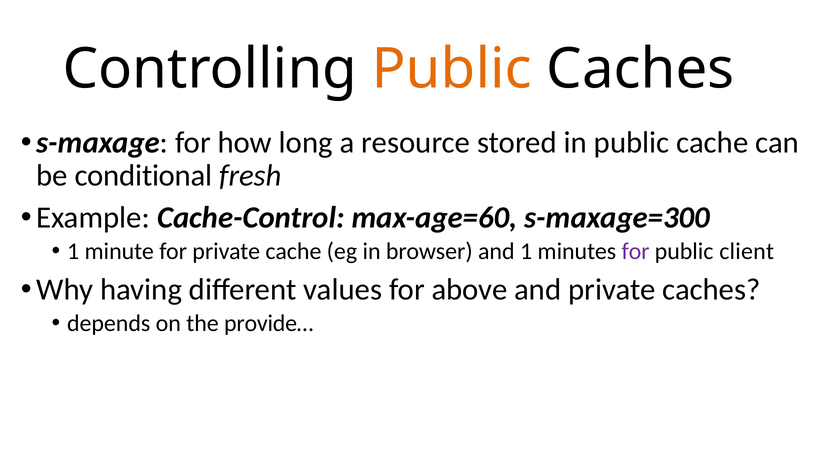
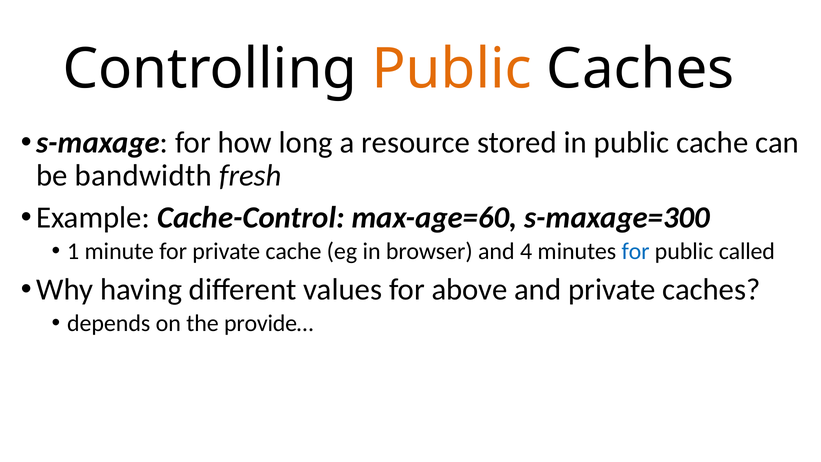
conditional: conditional -> bandwidth
and 1: 1 -> 4
for at (636, 251) colour: purple -> blue
client: client -> called
